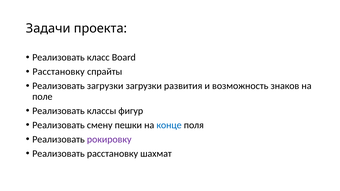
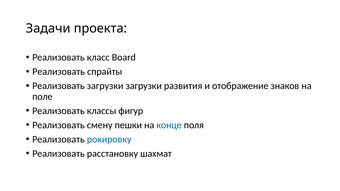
Расстановку at (59, 72): Расстановку -> Реализовать
возможность: возможность -> отображение
рокировку colour: purple -> blue
